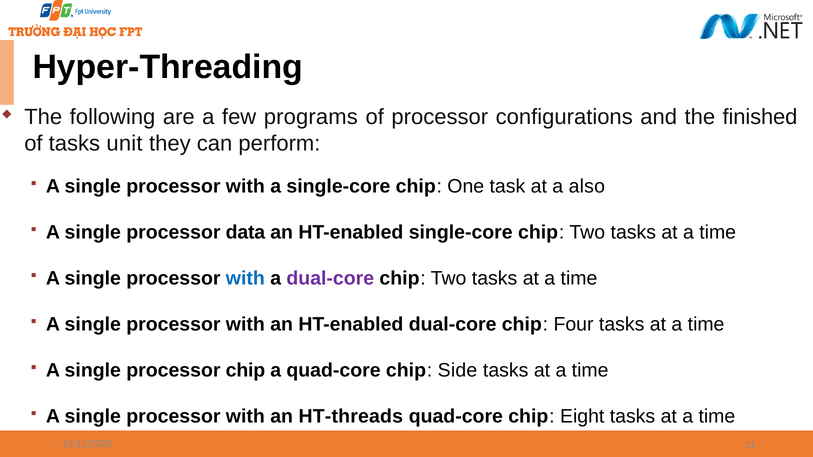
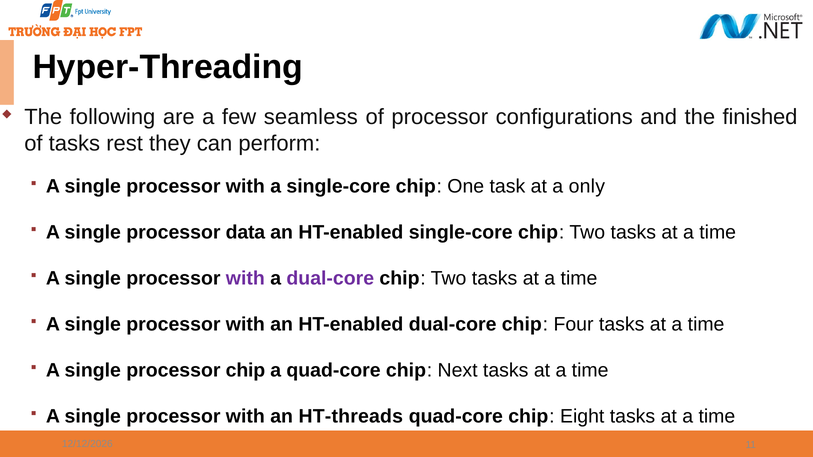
programs: programs -> seamless
unit: unit -> rest
also: also -> only
with at (245, 279) colour: blue -> purple
Side: Side -> Next
